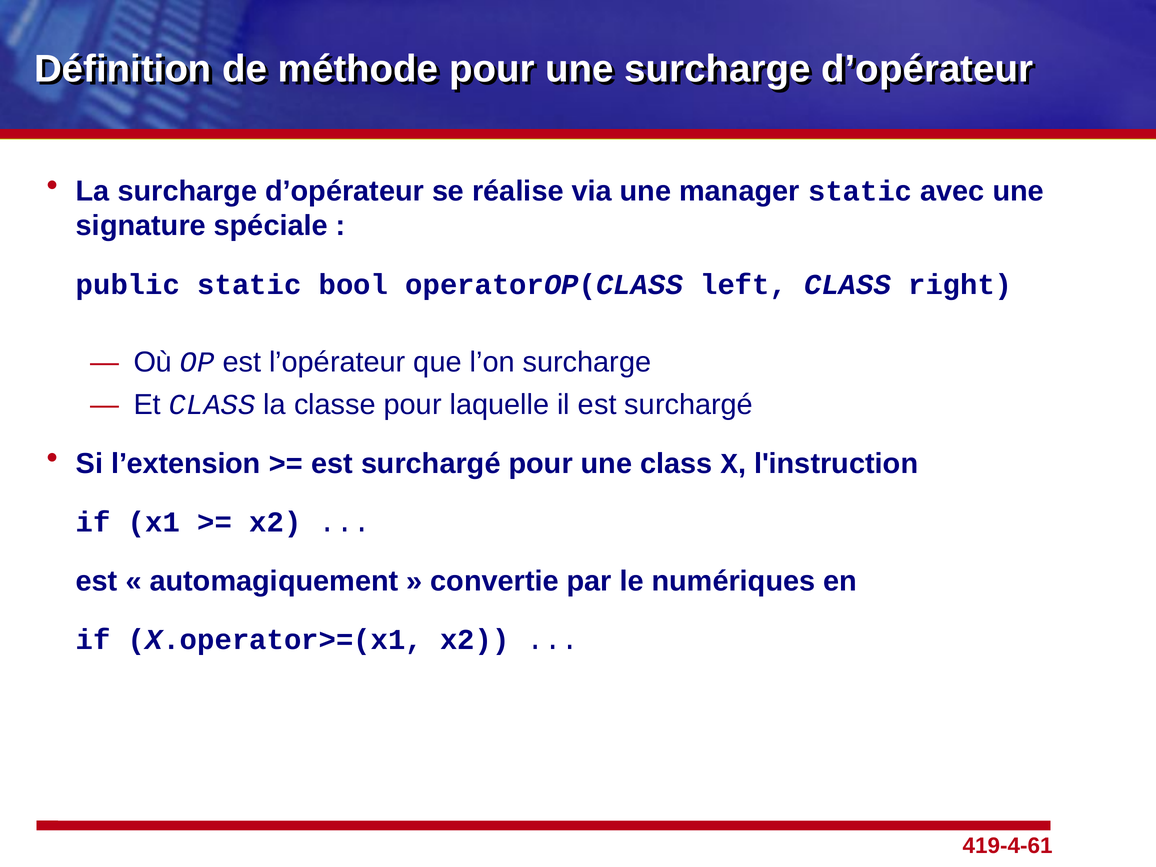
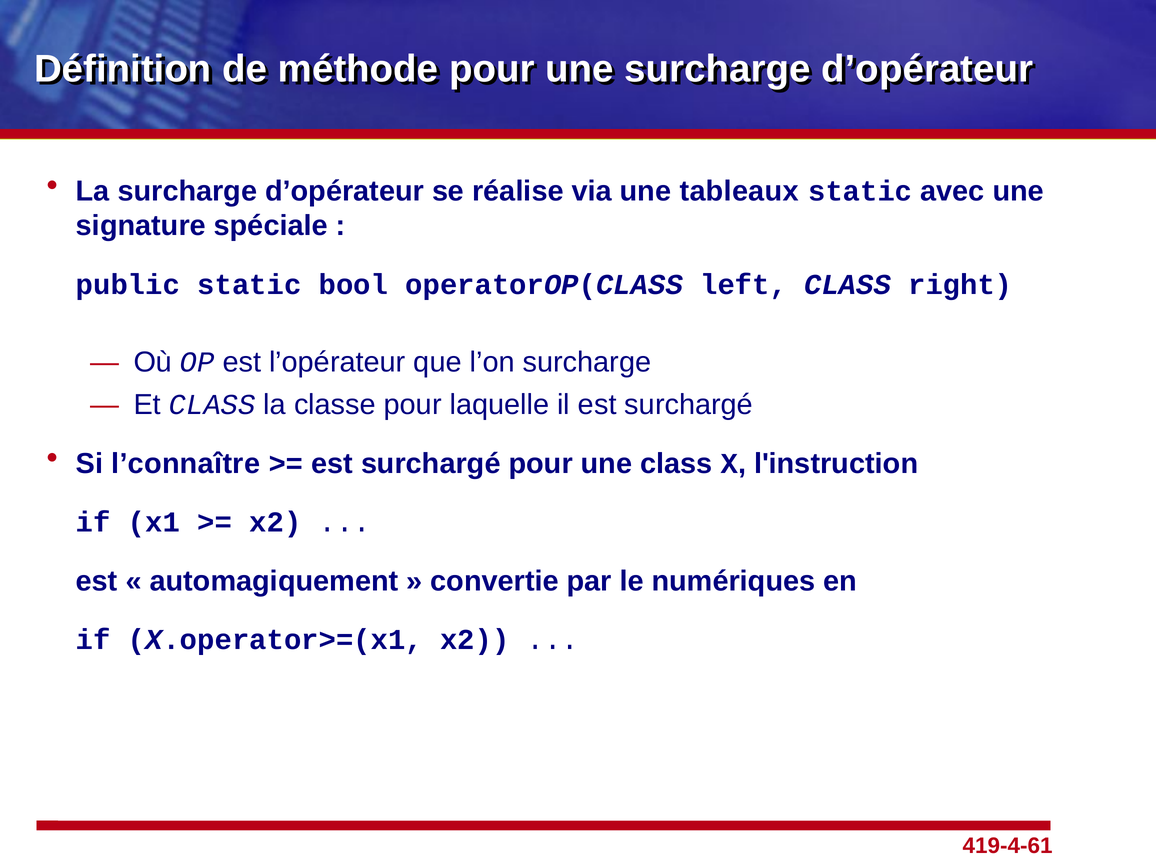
manager: manager -> tableaux
l’extension: l’extension -> l’connaître
